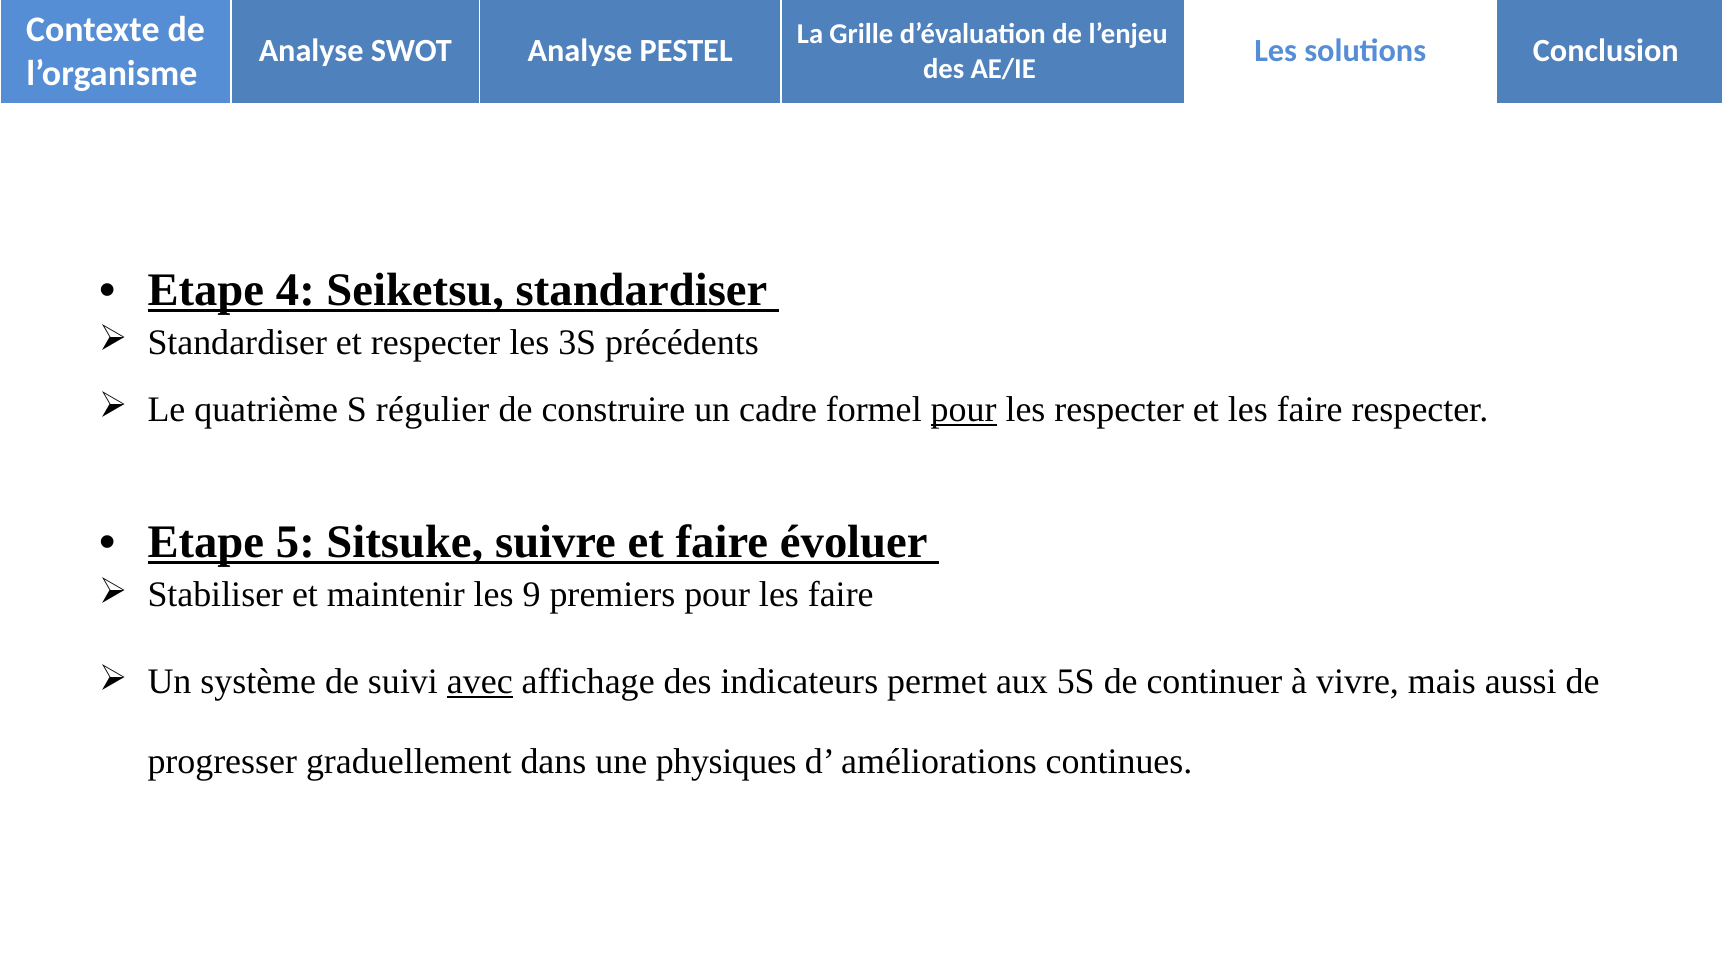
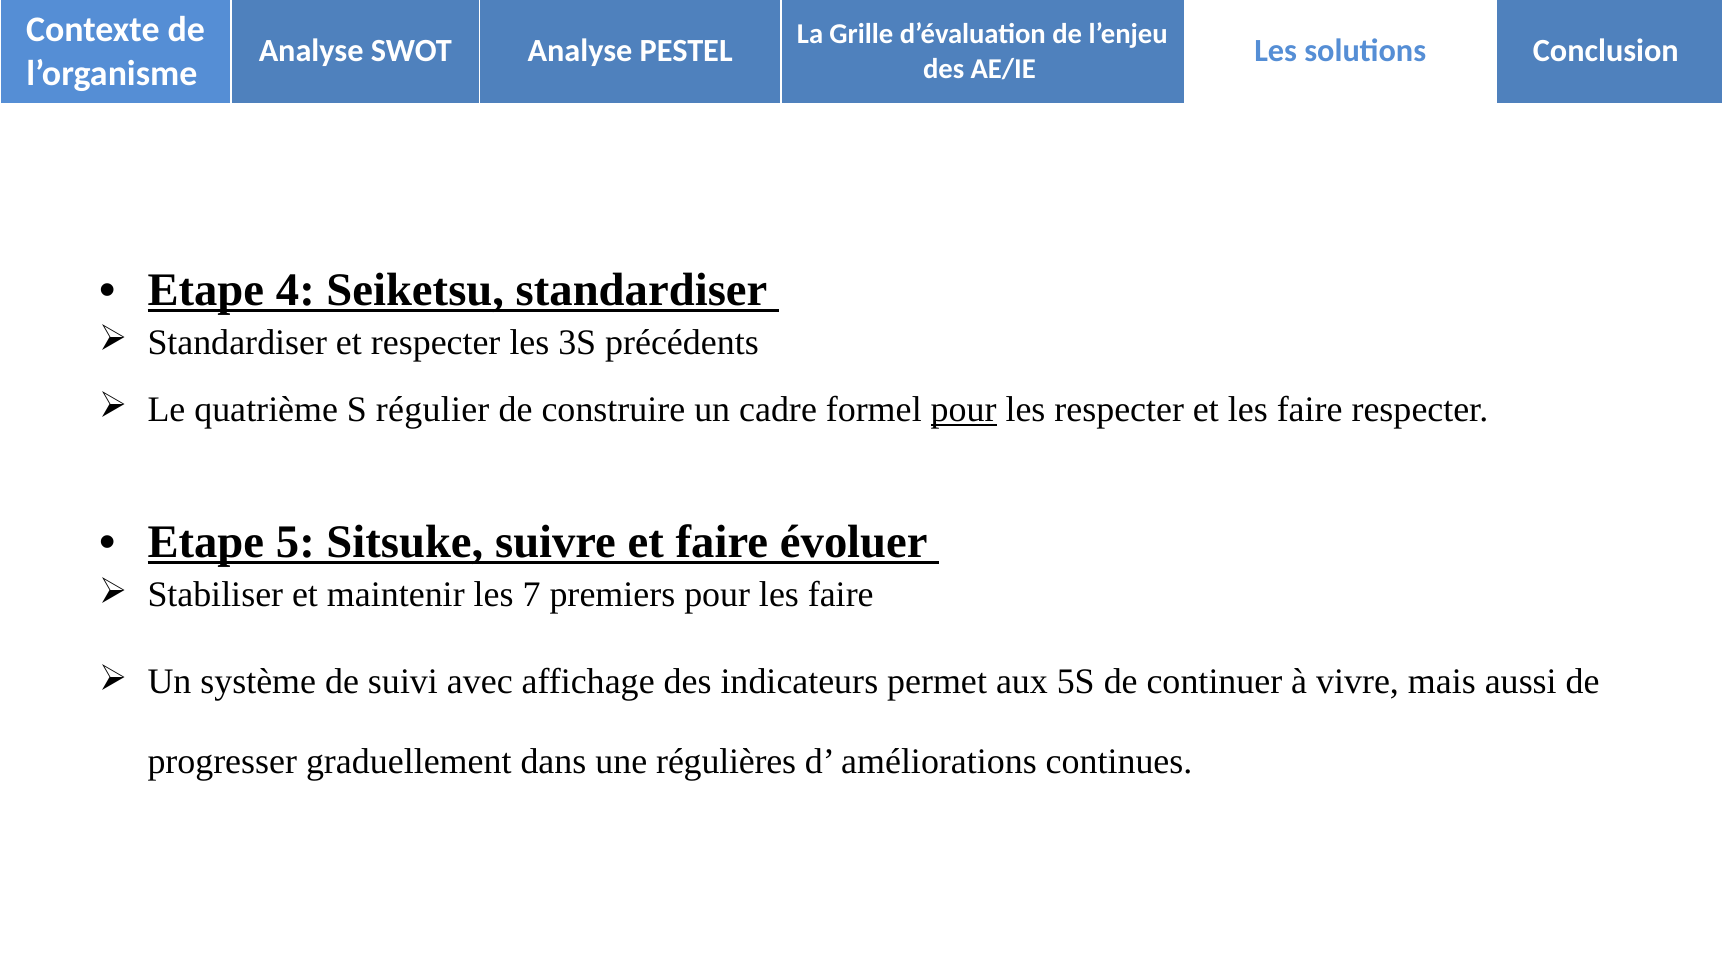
9: 9 -> 7
avec underline: present -> none
physiques: physiques -> régulières
